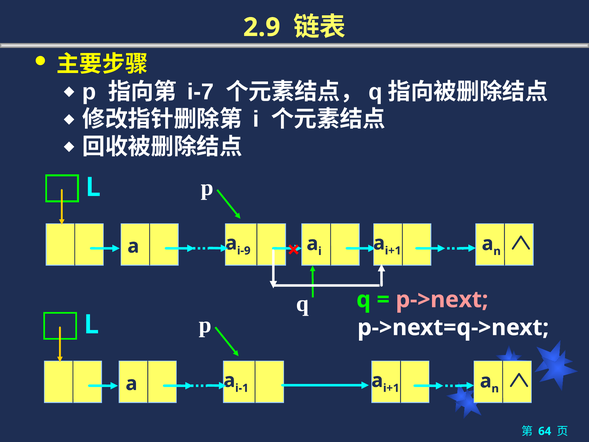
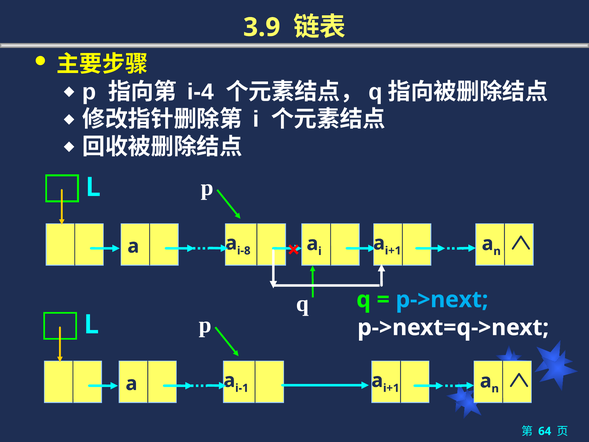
2.9: 2.9 -> 3.9
i-7: i-7 -> i-4
i-9: i-9 -> i-8
p->next colour: pink -> light blue
